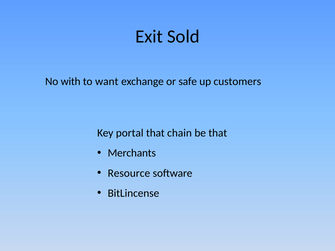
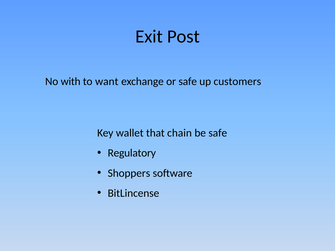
Sold: Sold -> Post
portal: portal -> wallet
be that: that -> safe
Merchants: Merchants -> Regulatory
Resource: Resource -> Shoppers
